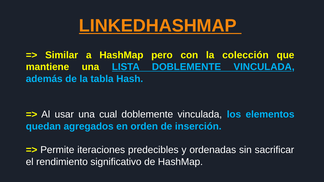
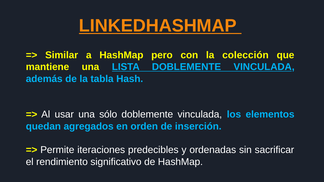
cual: cual -> sólo
